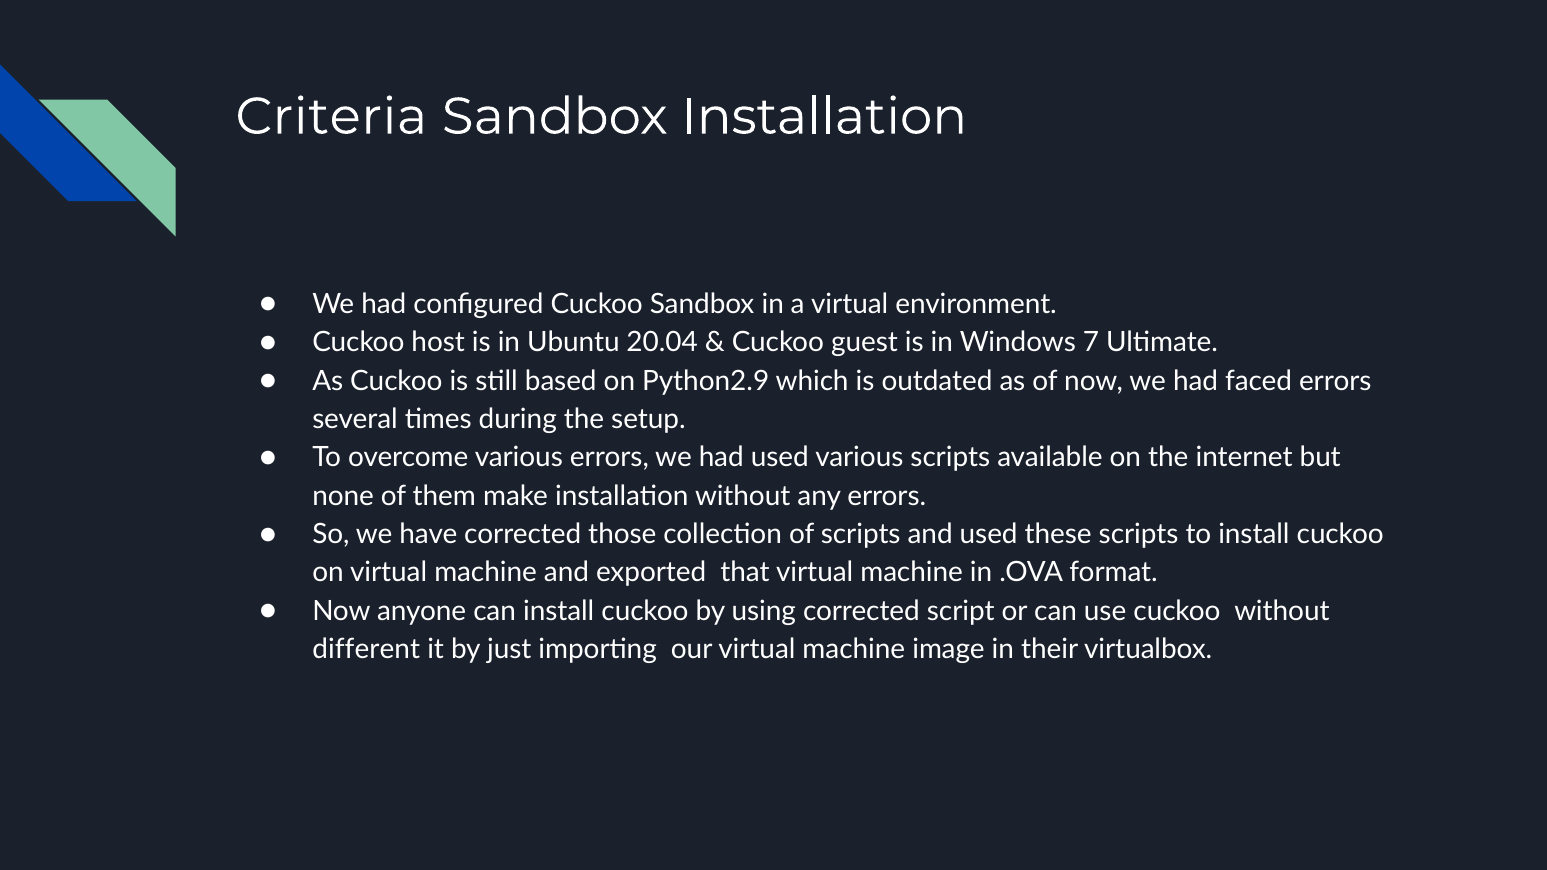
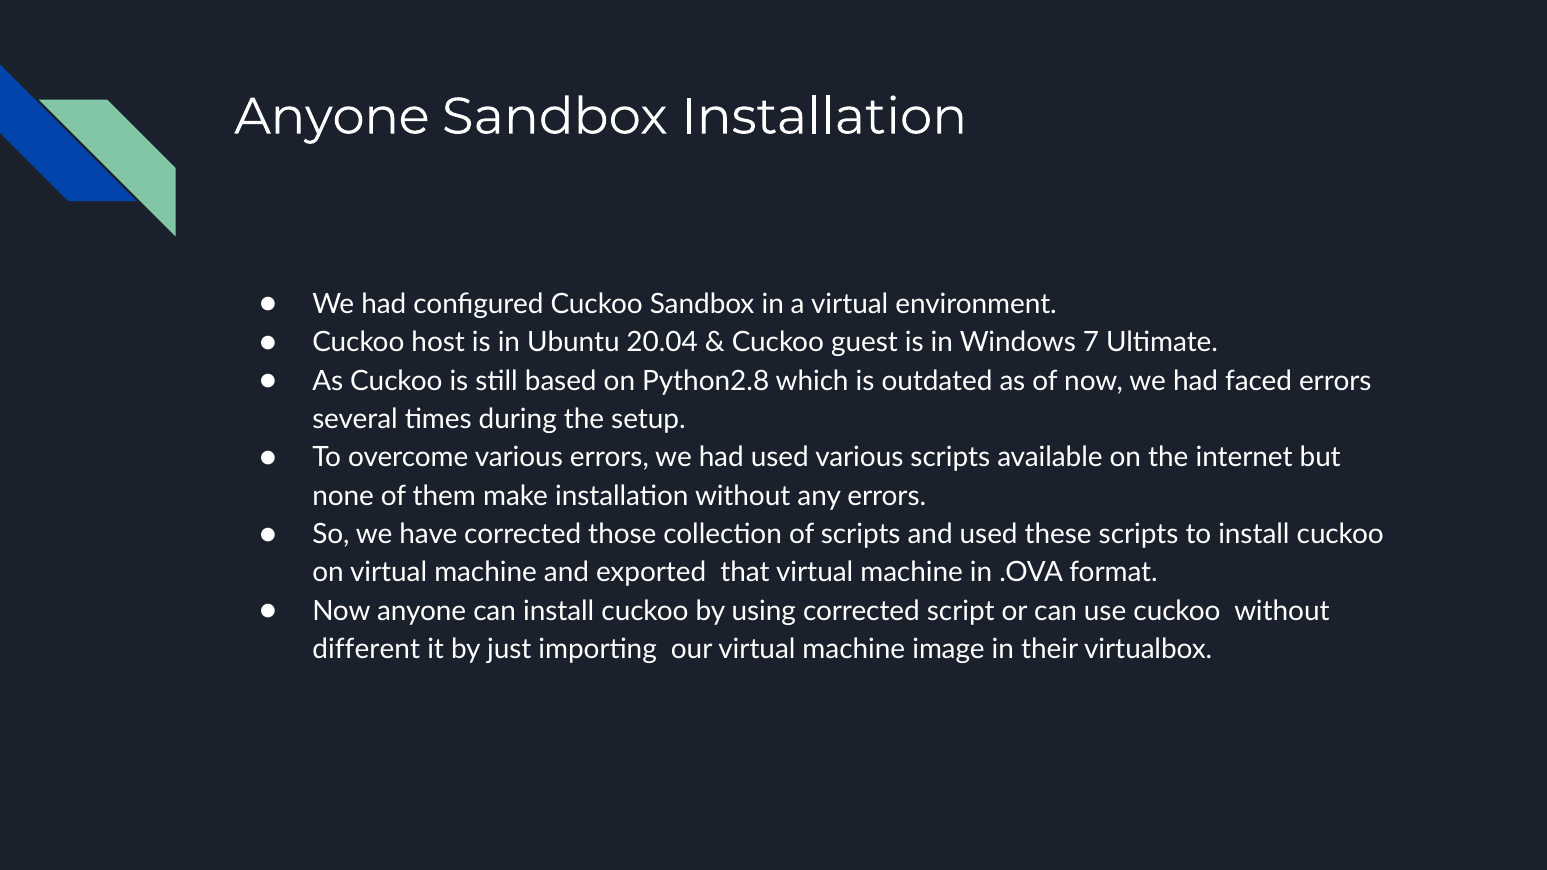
Criteria at (331, 117): Criteria -> Anyone
Python2.9: Python2.9 -> Python2.8
